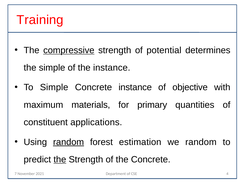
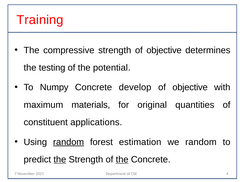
compressive underline: present -> none
strength of potential: potential -> objective
the simple: simple -> testing
the instance: instance -> potential
To Simple: Simple -> Numpy
Concrete instance: instance -> develop
primary: primary -> original
the at (122, 160) underline: none -> present
